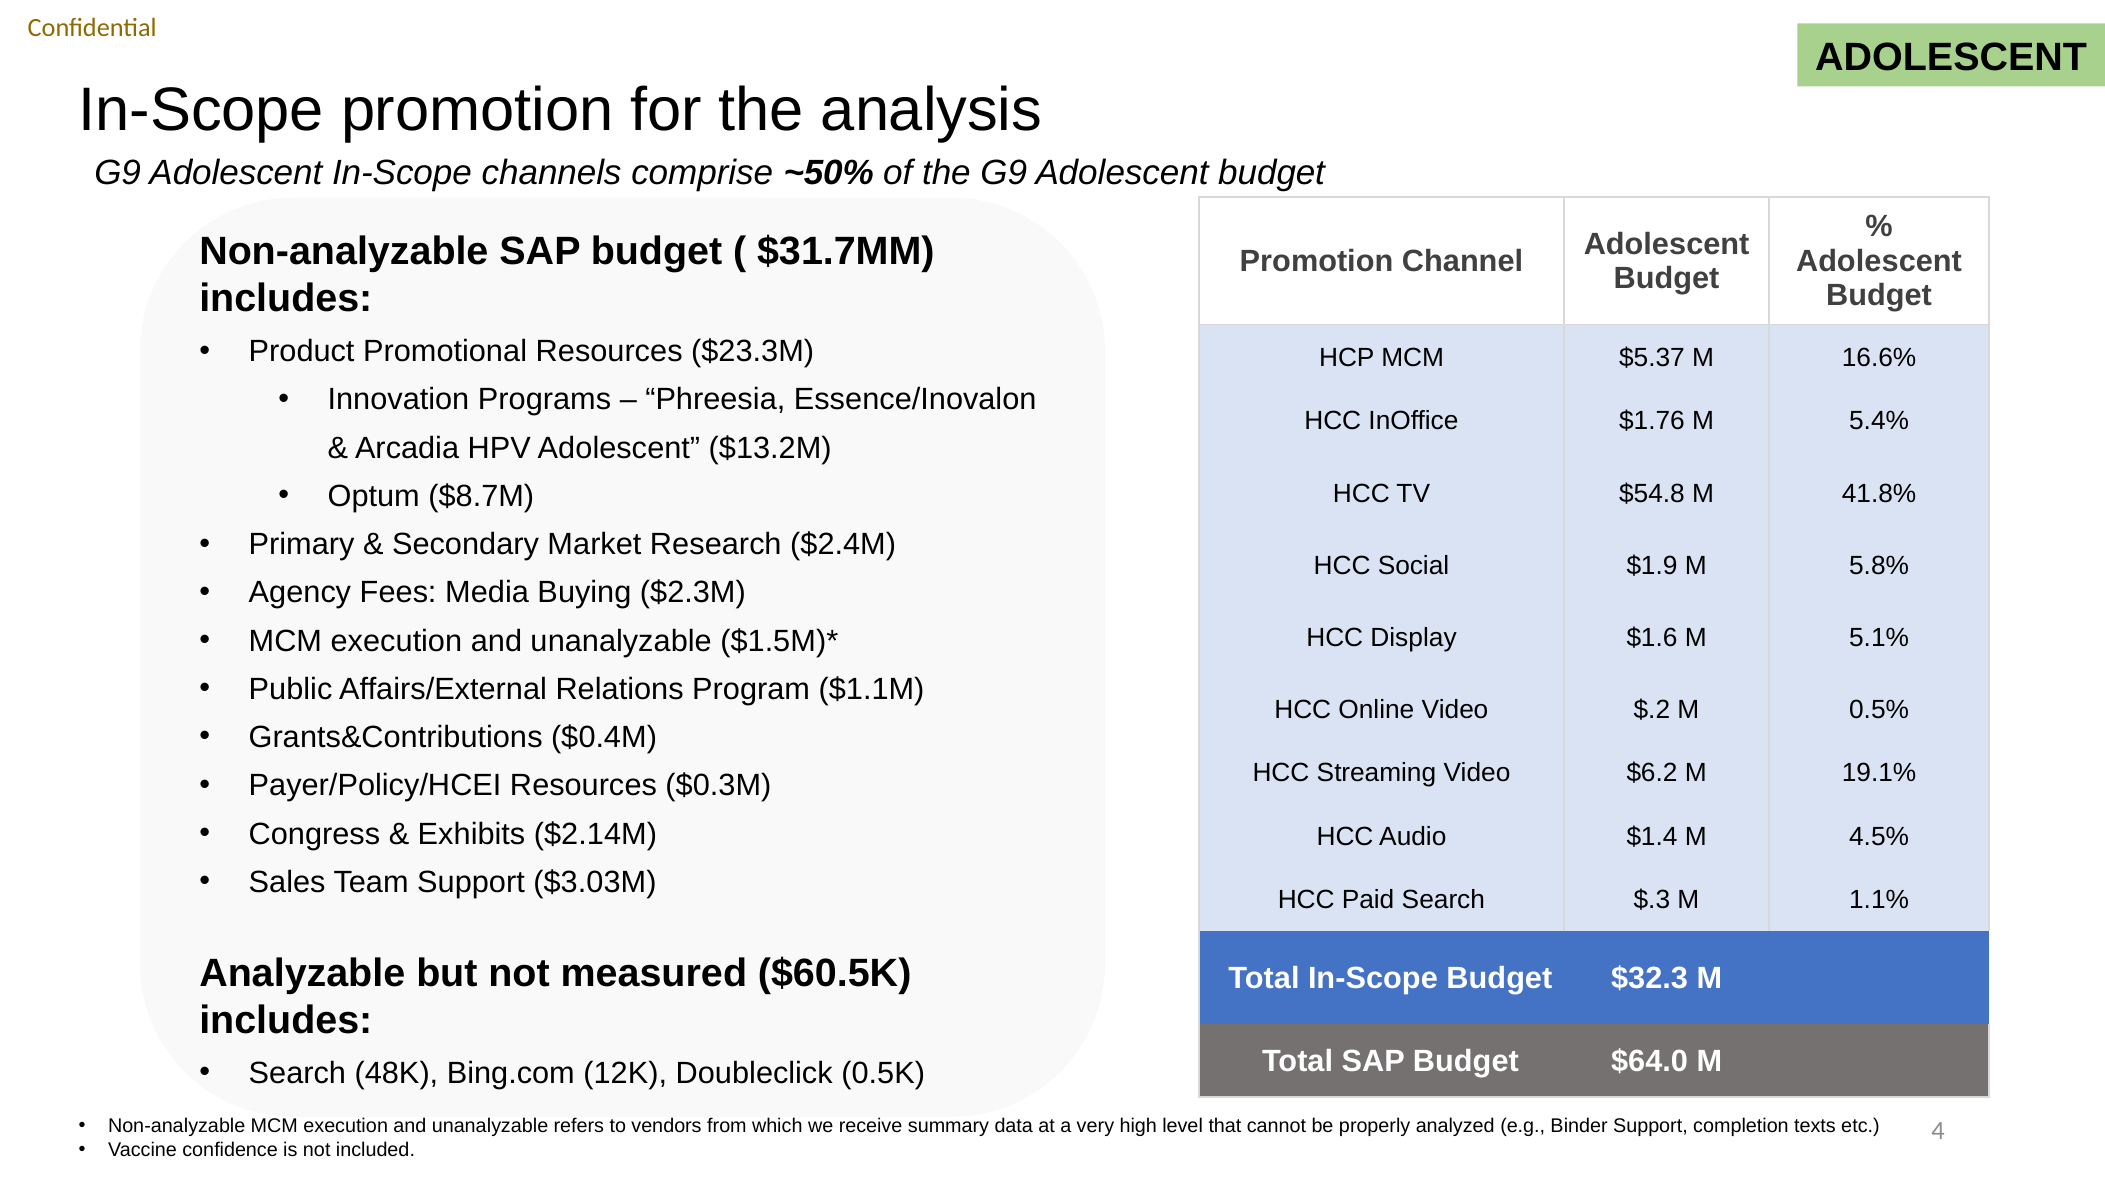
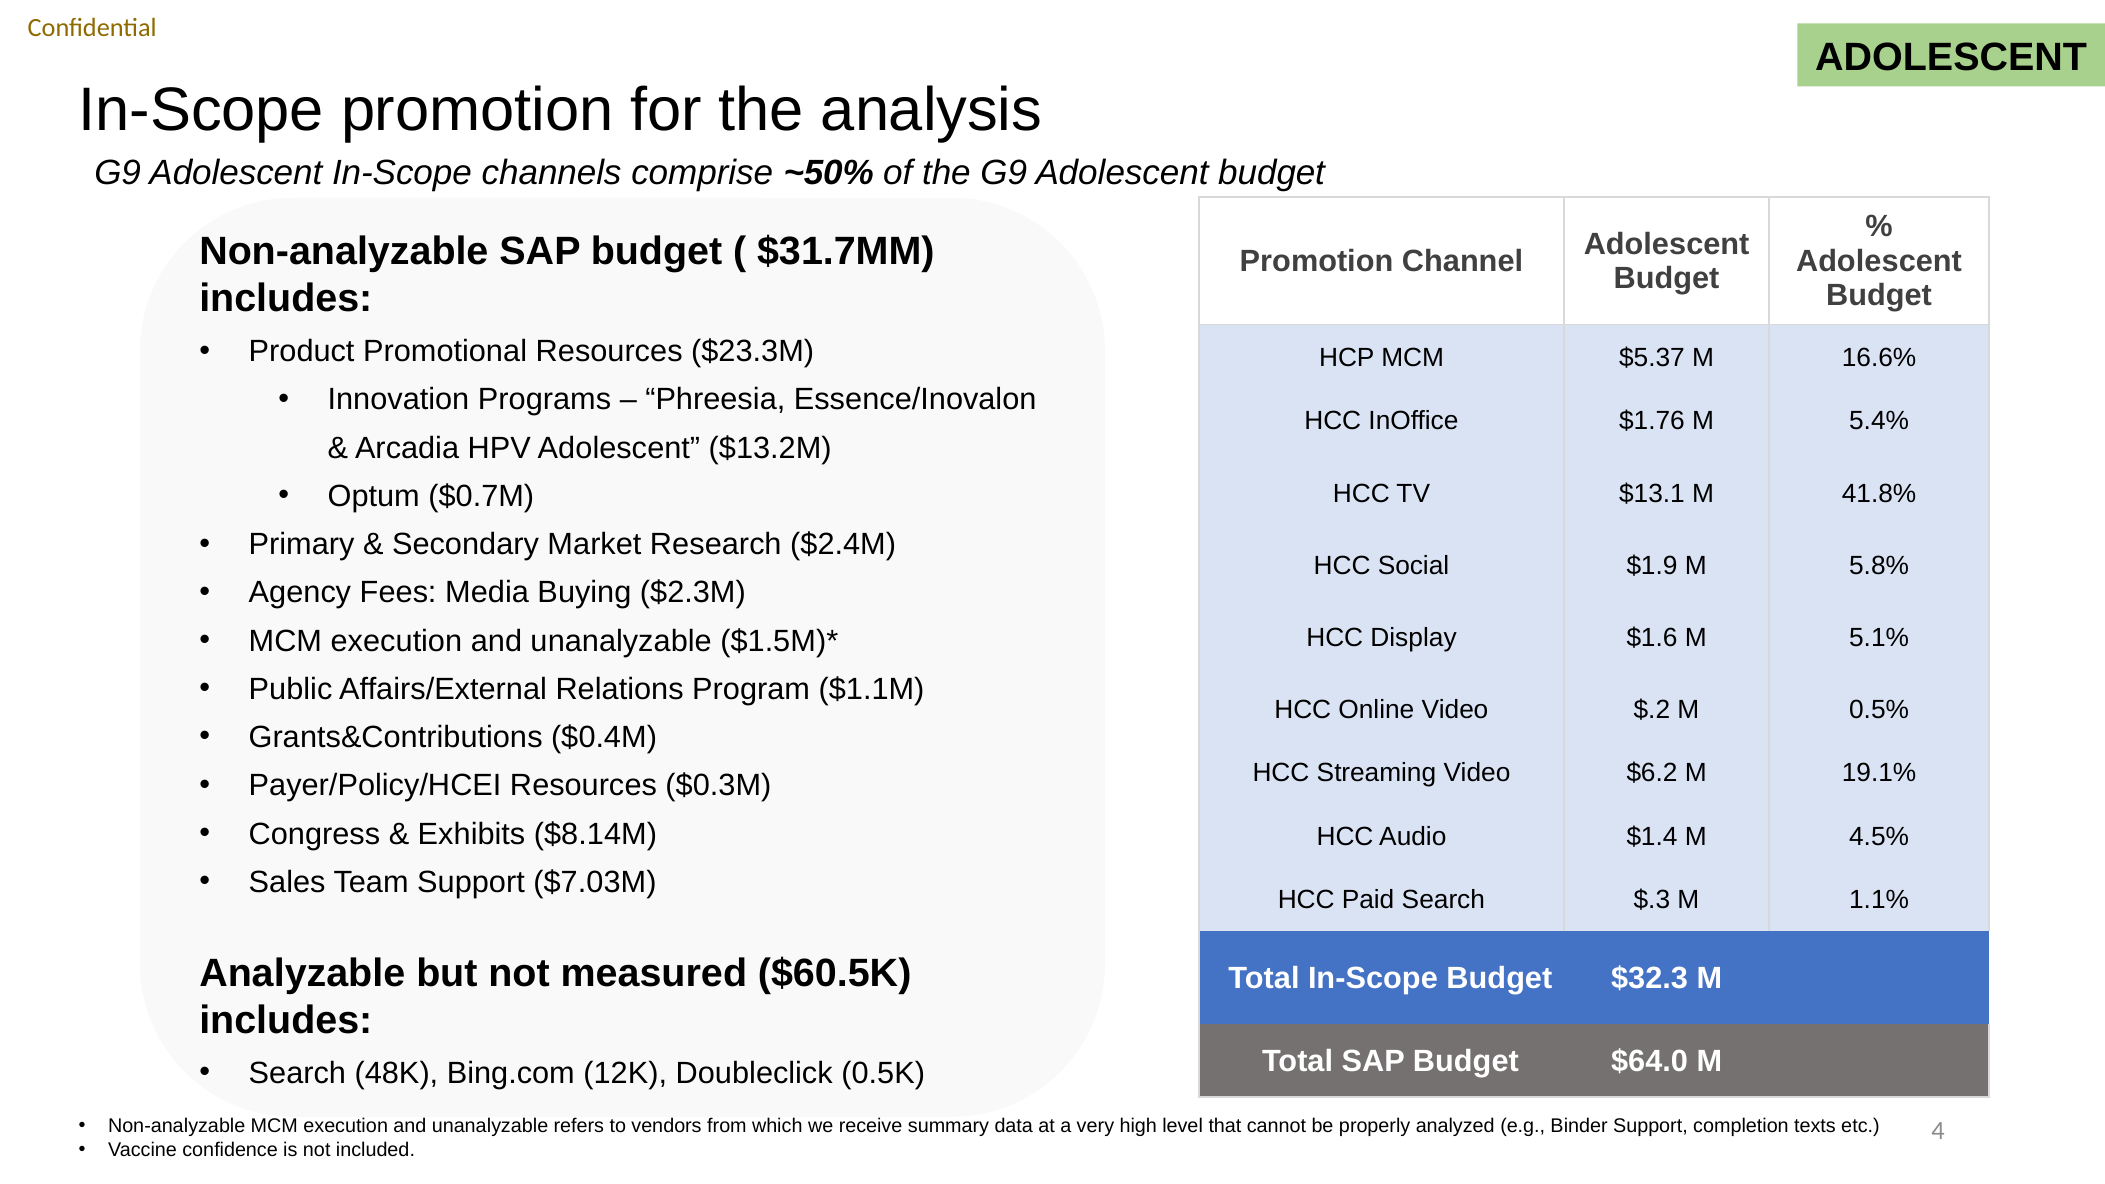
$8.7M: $8.7M -> $0.7M
$54.8: $54.8 -> $13.1
$2.14M: $2.14M -> $8.14M
$3.03M: $3.03M -> $7.03M
